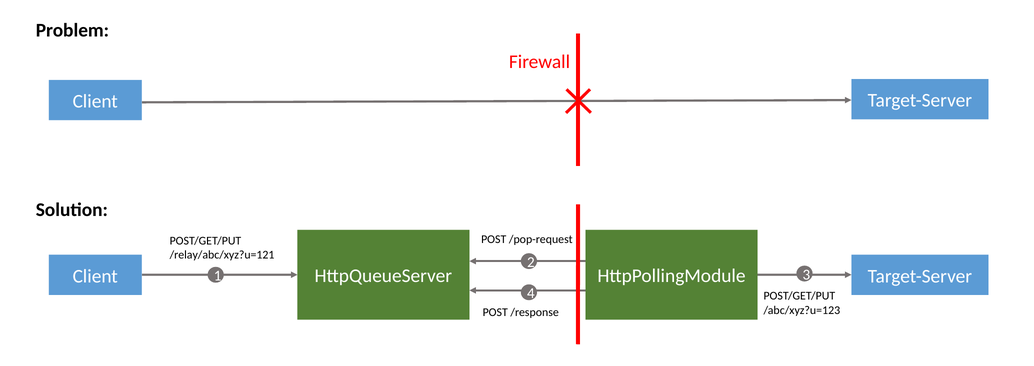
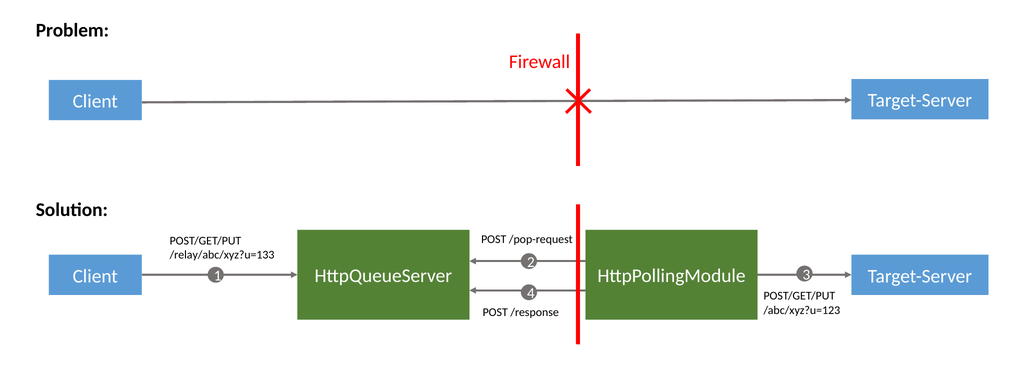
/relay/abc/xyz?u=121: /relay/abc/xyz?u=121 -> /relay/abc/xyz?u=133
